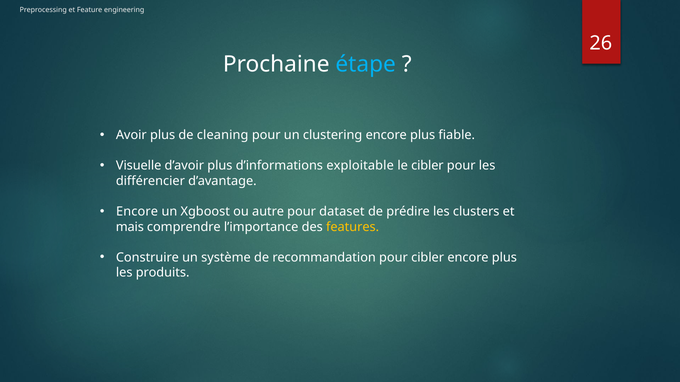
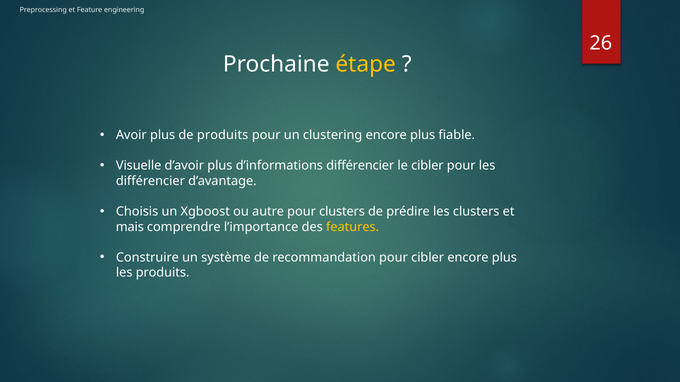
étape colour: light blue -> yellow
de cleaning: cleaning -> produits
d’informations exploitable: exploitable -> différencier
Encore at (137, 212): Encore -> Choisis
pour dataset: dataset -> clusters
